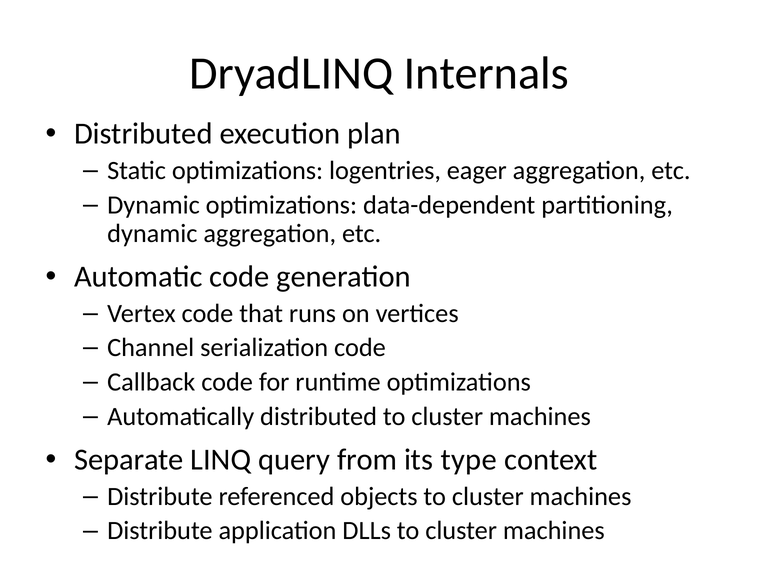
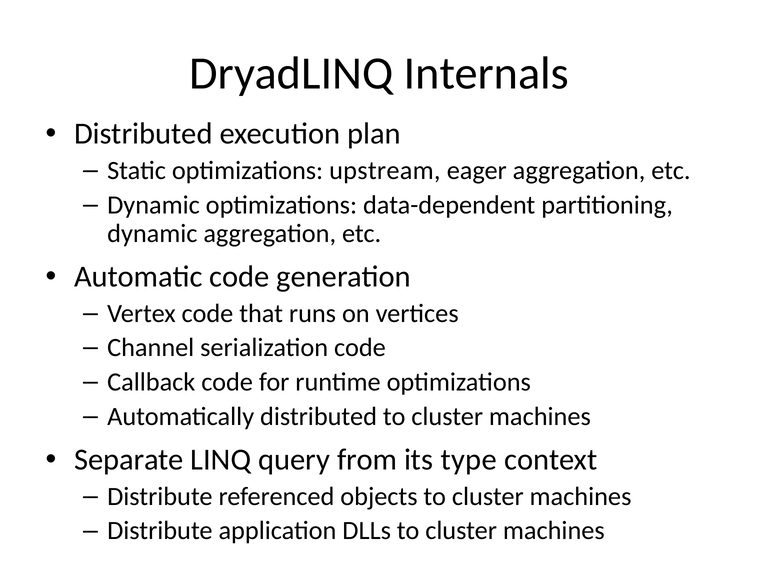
logentries: logentries -> upstream
